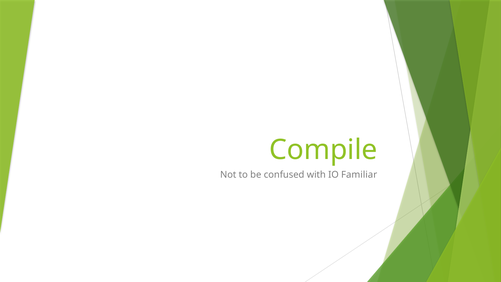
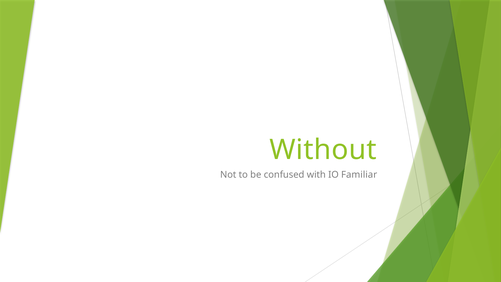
Compile: Compile -> Without
